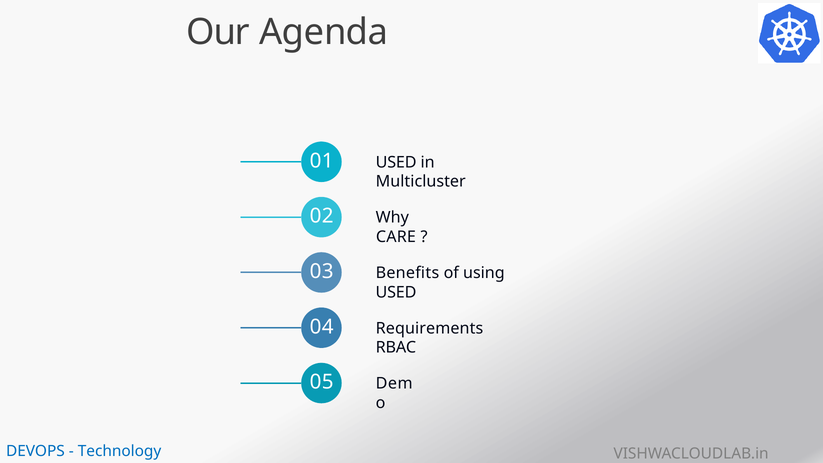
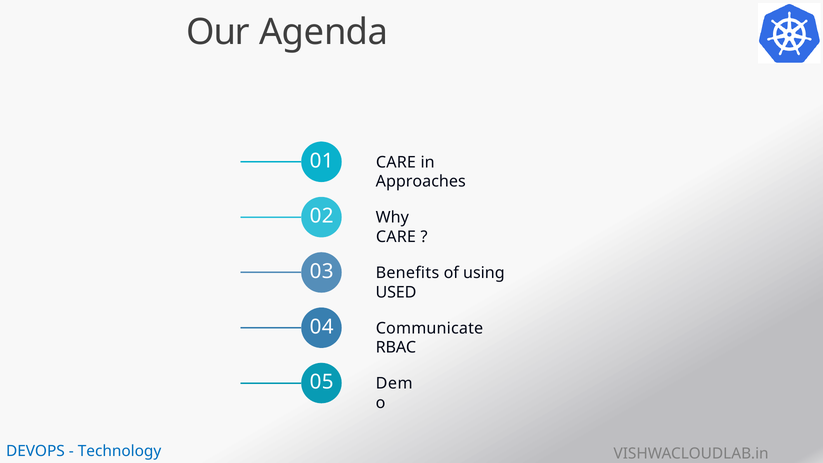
01 USED: USED -> CARE
Multicluster: Multicluster -> Approaches
Requirements: Requirements -> Communicate
